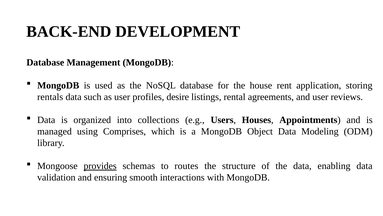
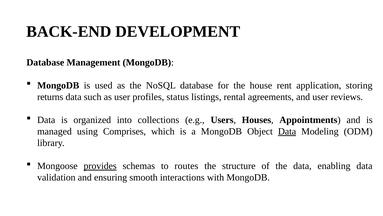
rentals: rentals -> returns
desire: desire -> status
Data at (287, 131) underline: none -> present
